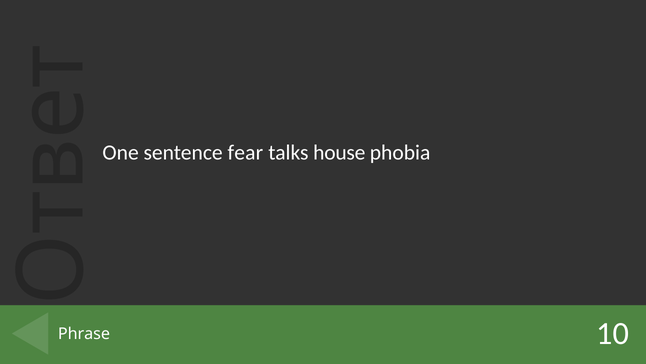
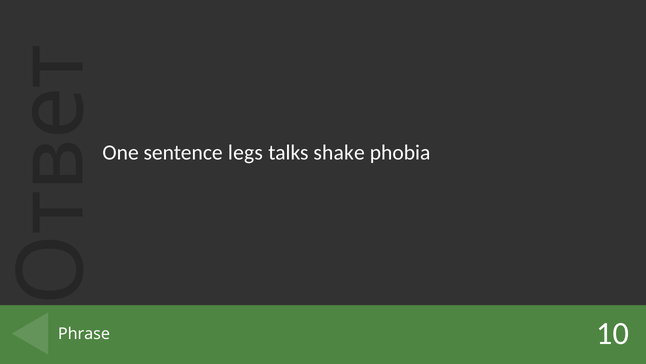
fear: fear -> legs
house: house -> shake
